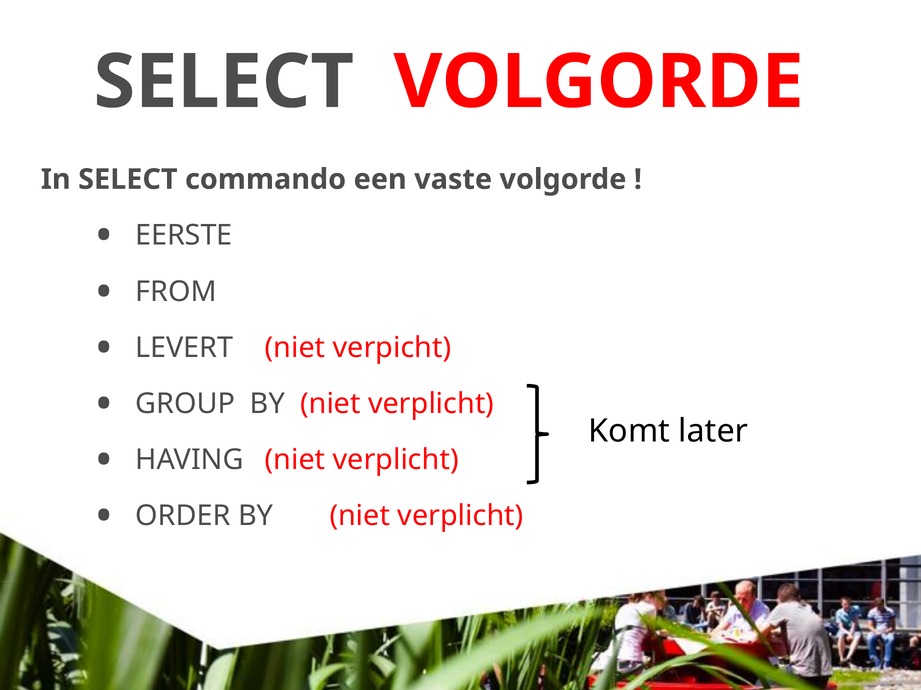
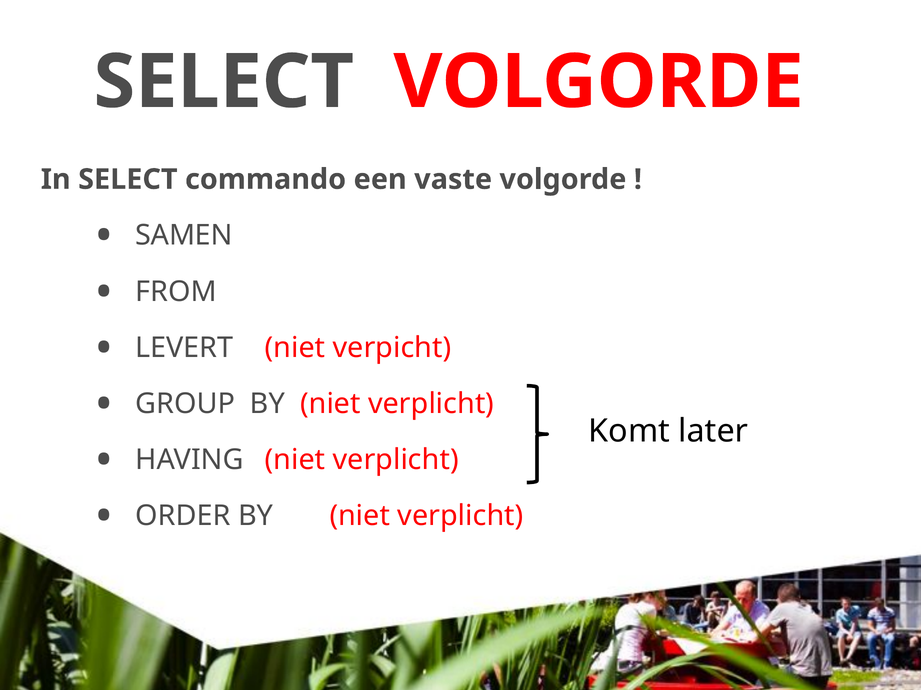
EERSTE: EERSTE -> SAMEN
